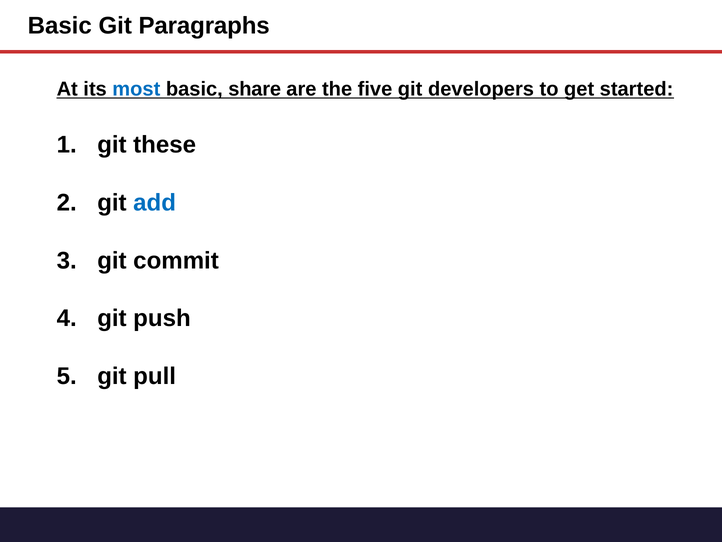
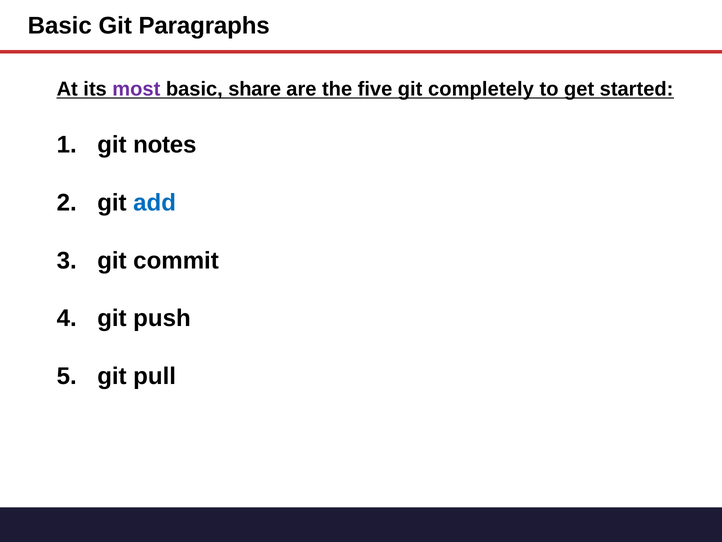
most colour: blue -> purple
developers: developers -> completely
these: these -> notes
